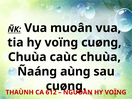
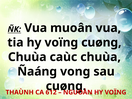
aùng: aùng -> vong
